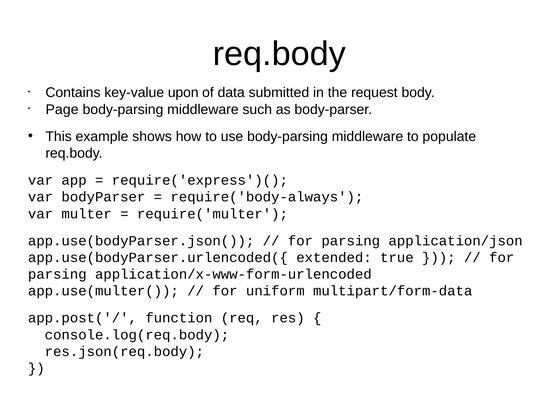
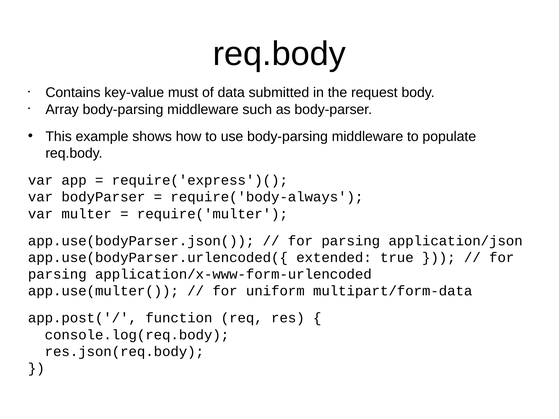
upon: upon -> must
Page: Page -> Array
